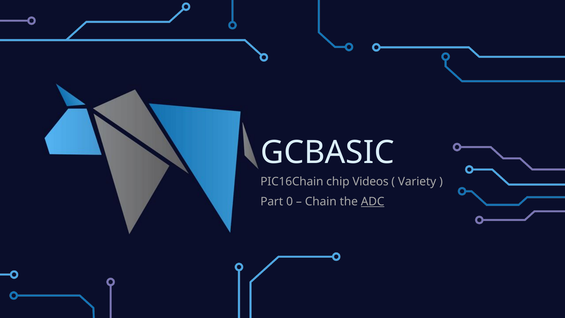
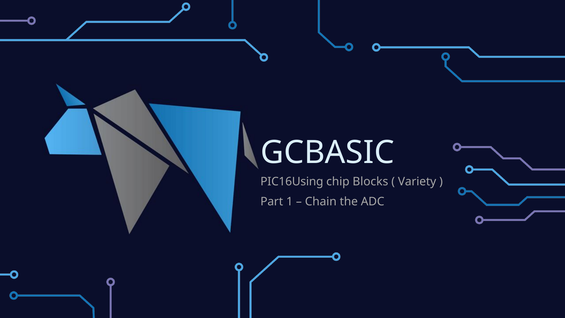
PIC16Chain: PIC16Chain -> PIC16Using
Videos: Videos -> Blocks
0: 0 -> 1
ADC underline: present -> none
